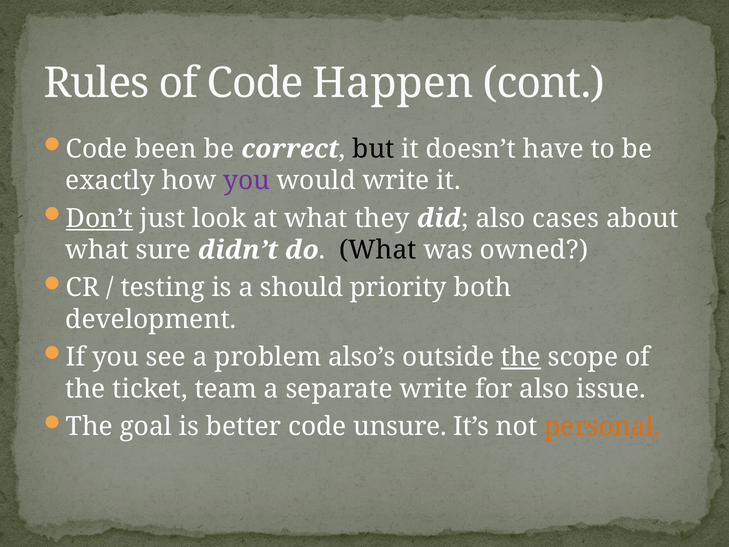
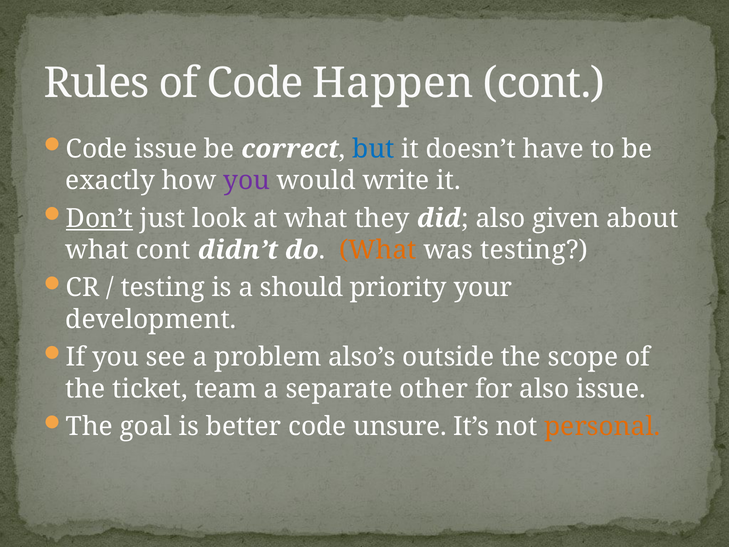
Code been: been -> issue
but colour: black -> blue
cases: cases -> given
what sure: sure -> cont
What at (378, 250) colour: black -> orange
was owned: owned -> testing
both: both -> your
the at (521, 357) underline: present -> none
separate write: write -> other
